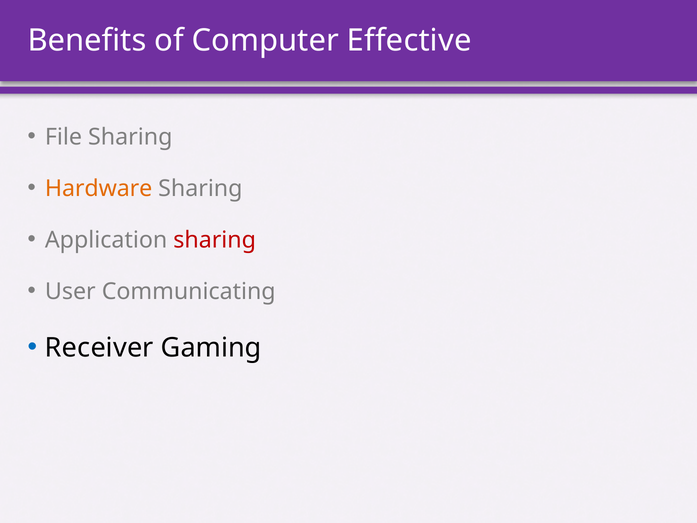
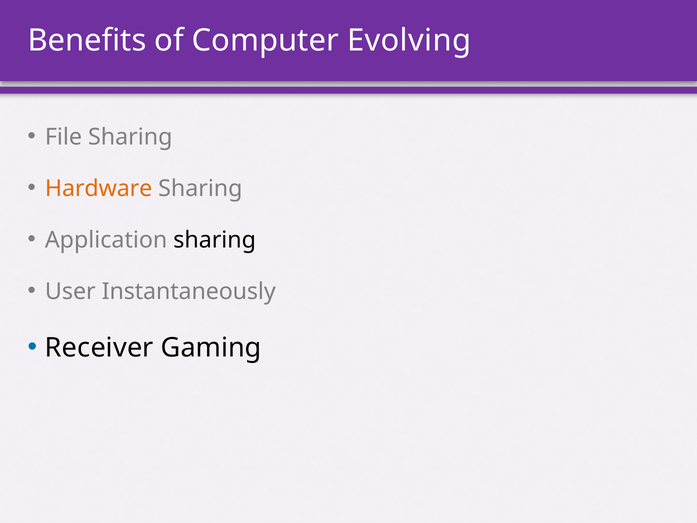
Effective: Effective -> Evolving
sharing at (215, 240) colour: red -> black
Communicating: Communicating -> Instantaneously
